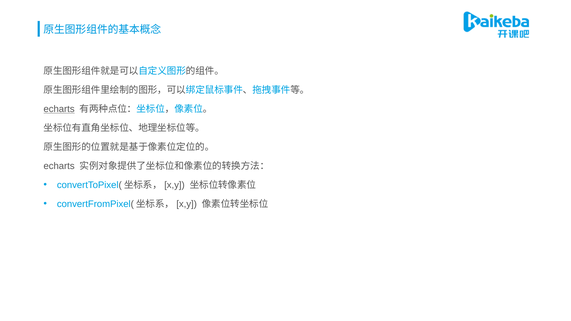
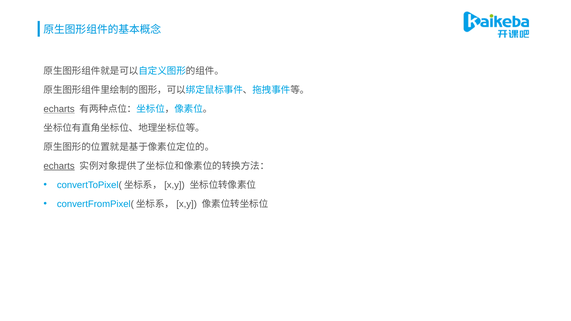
echarts at (59, 166) underline: none -> present
